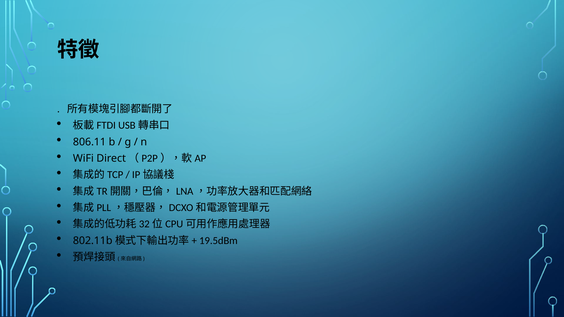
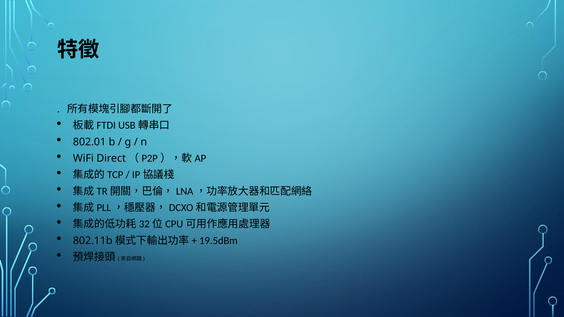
806.11: 806.11 -> 802.01
